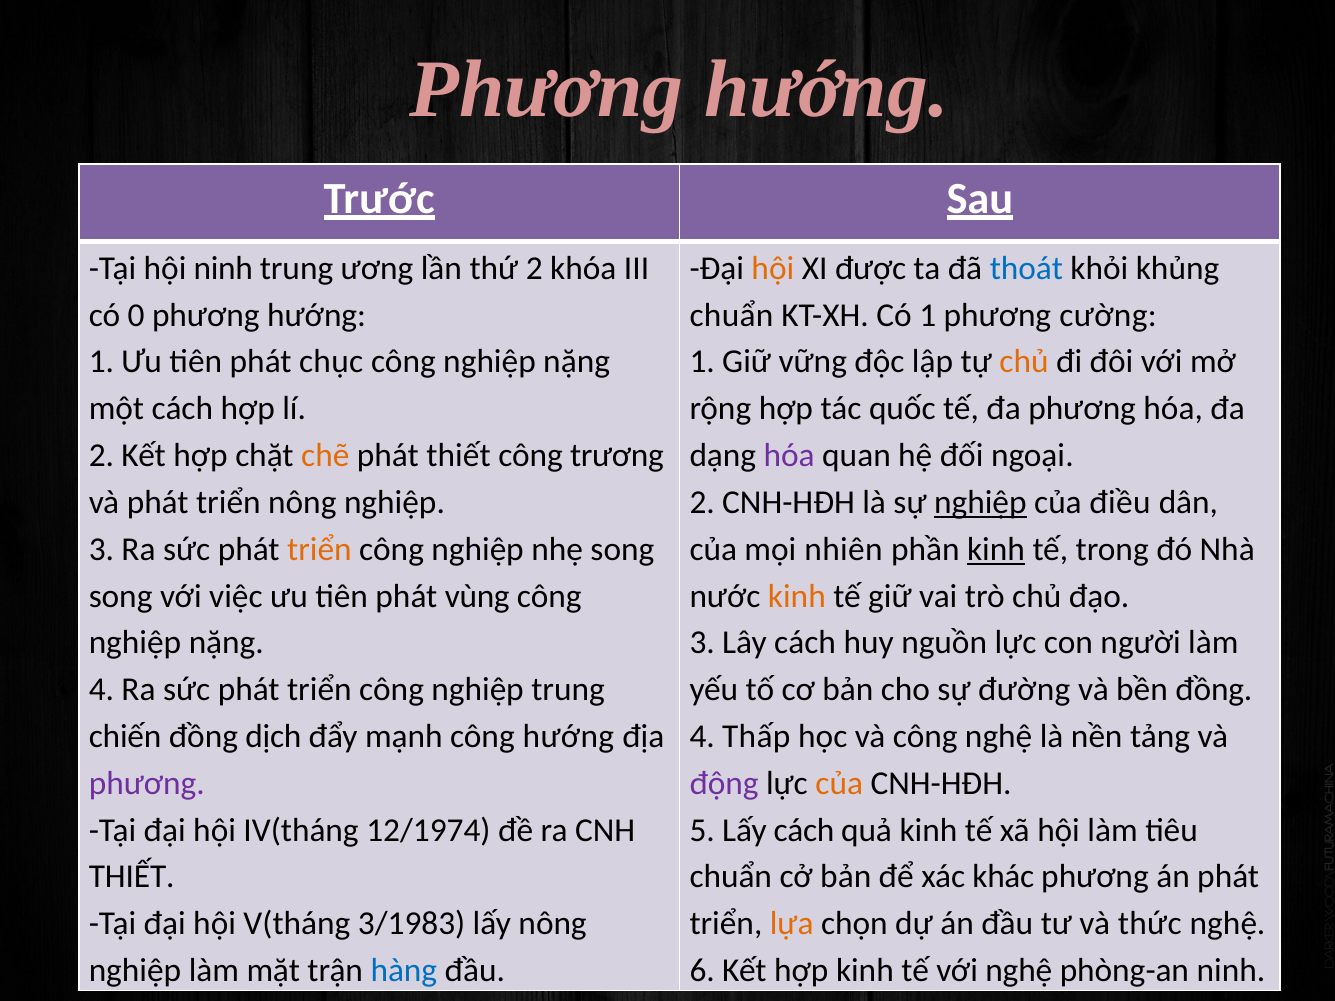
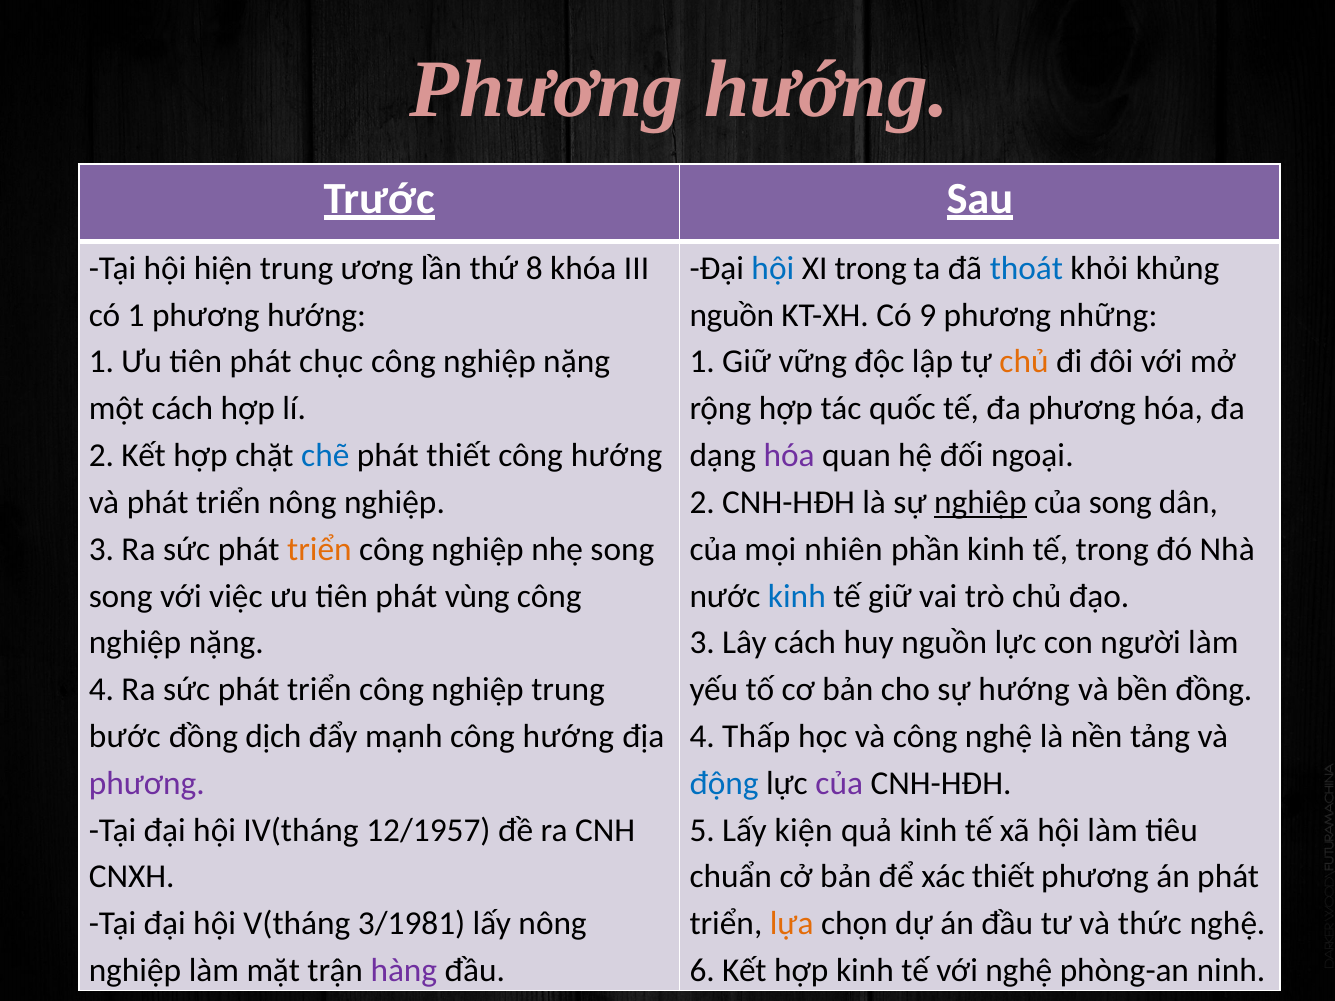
hội ninh: ninh -> hiện
thứ 2: 2 -> 8
hội at (773, 268) colour: orange -> blue
XI được: được -> trong
có 0: 0 -> 1
chuẩn at (731, 315): chuẩn -> nguồn
Có 1: 1 -> 9
cường: cường -> những
chẽ colour: orange -> blue
trương at (617, 456): trương -> hướng
của điều: điều -> song
kinh at (996, 549) underline: present -> none
kinh at (797, 596) colour: orange -> blue
sự đường: đường -> hướng
chiến: chiến -> bước
động colour: purple -> blue
của at (839, 783) colour: orange -> purple
12/1974: 12/1974 -> 12/1957
Lấy cách: cách -> kiện
THIẾT at (132, 877): THIẾT -> CNXH
xác khác: khác -> thiết
3/1983: 3/1983 -> 3/1981
hàng colour: blue -> purple
